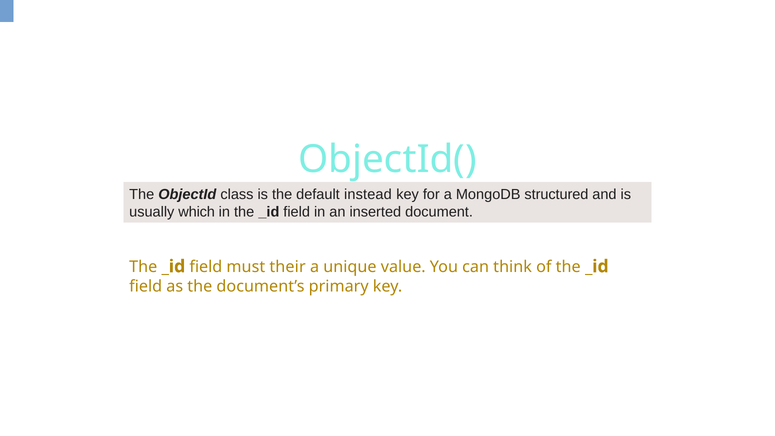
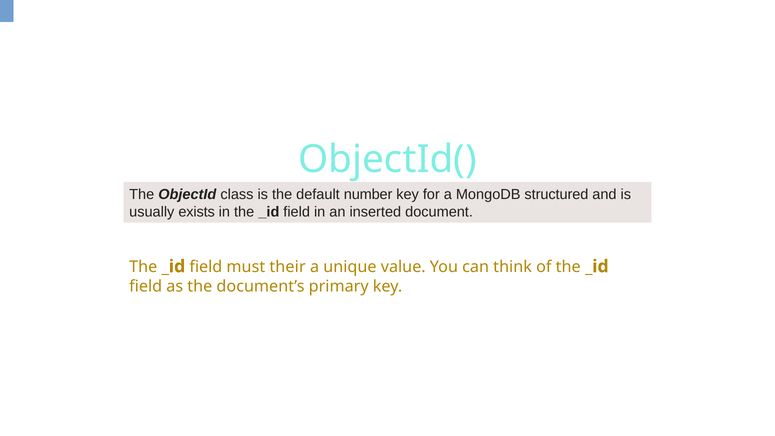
instead: instead -> number
which: which -> exists
